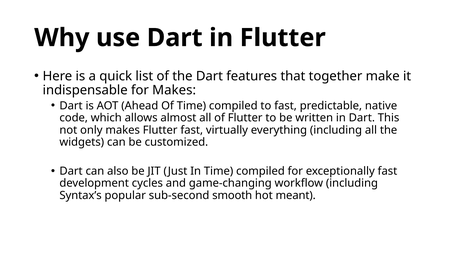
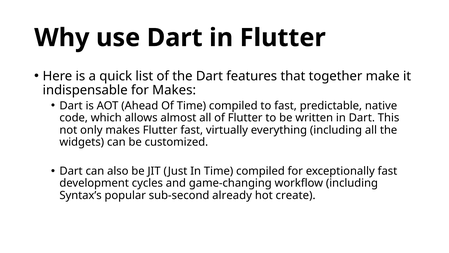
smooth: smooth -> already
meant: meant -> create
